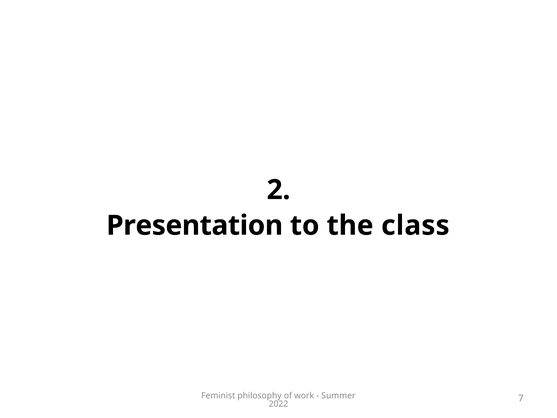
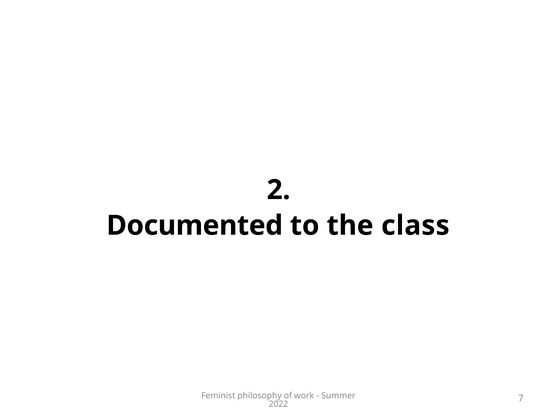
Presentation: Presentation -> Documented
